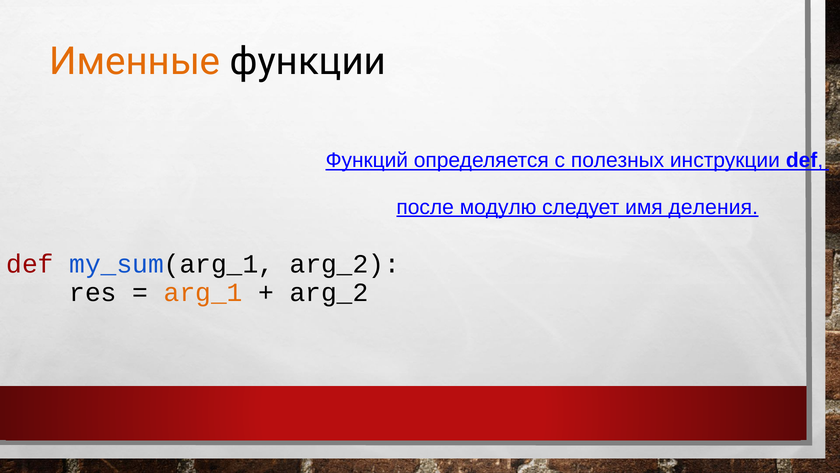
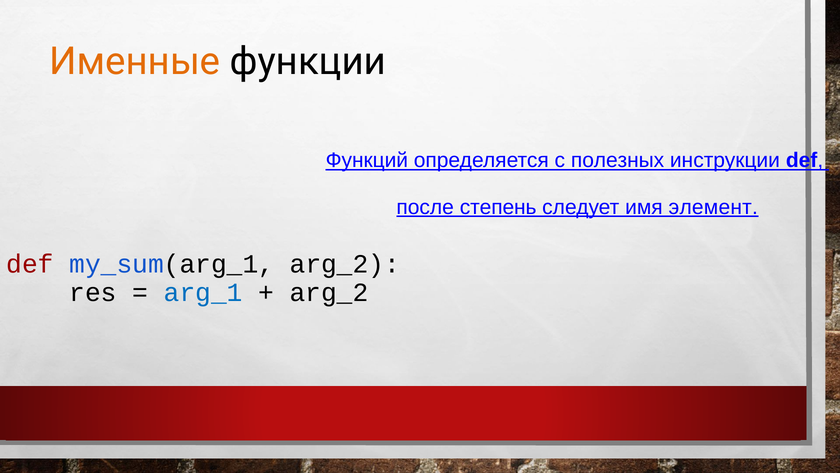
модулю: модулю -> степень
деления: деления -> элемент
arg_1 colour: orange -> blue
